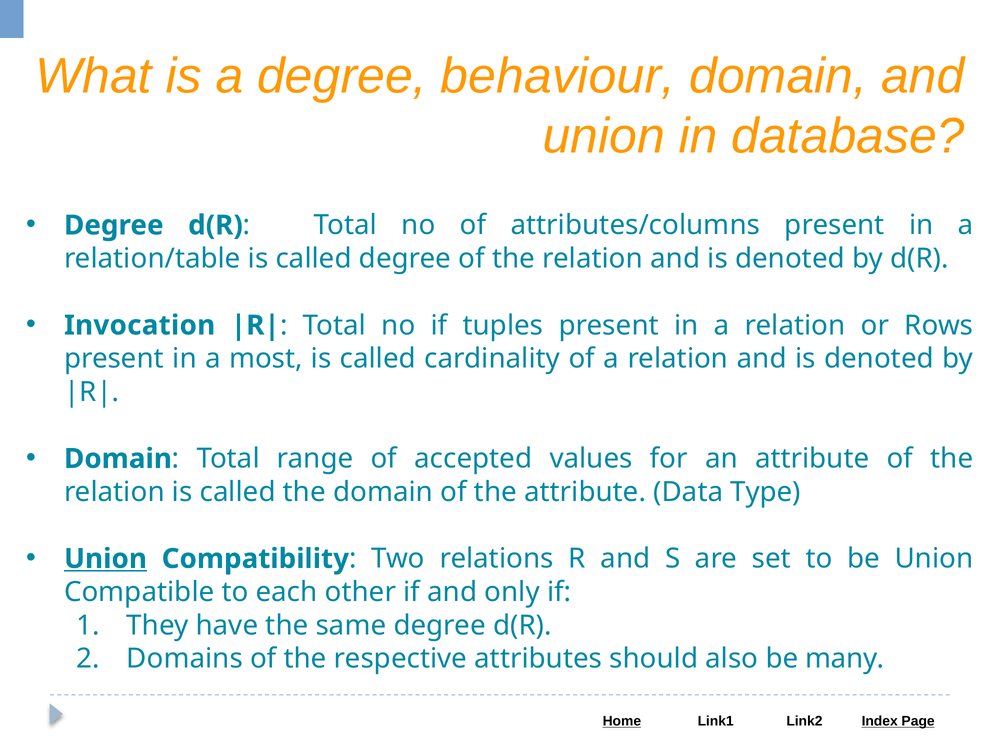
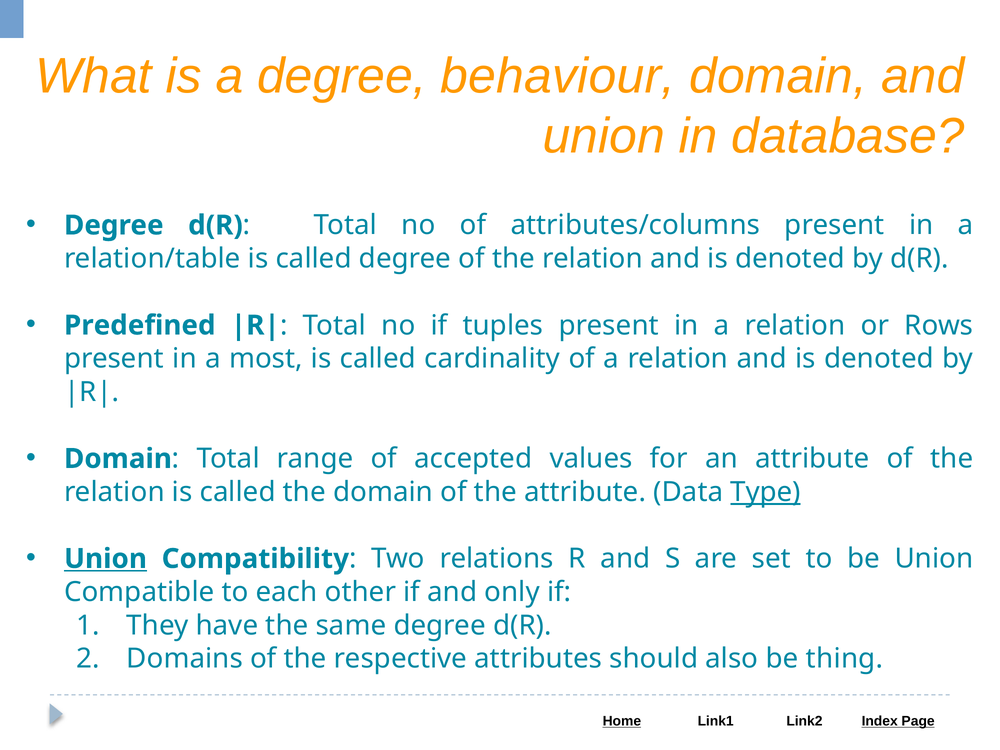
Invocation: Invocation -> Predefined
Type underline: none -> present
many: many -> thing
